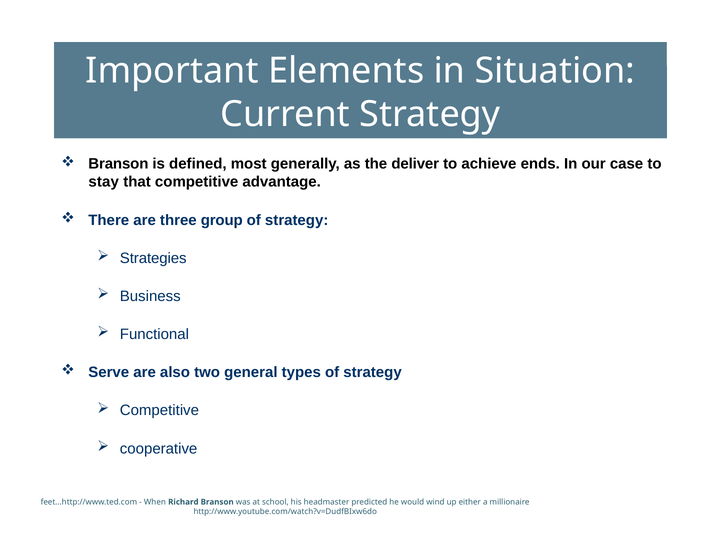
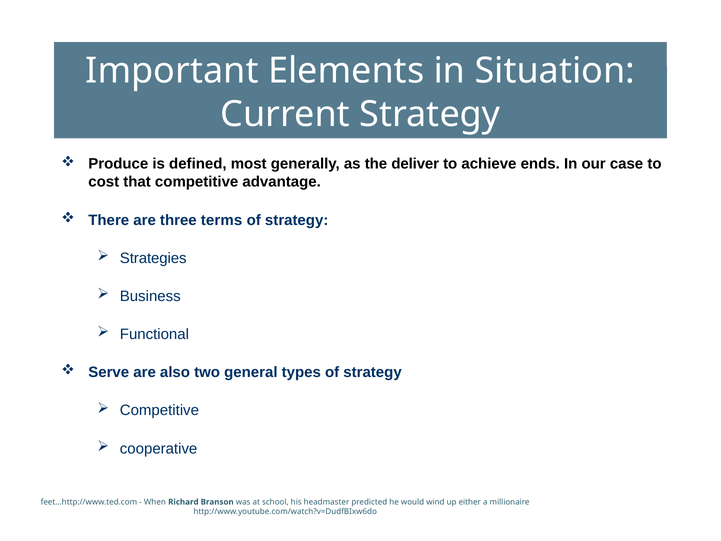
Branson at (118, 164): Branson -> Produce
stay: stay -> cost
group: group -> terms
